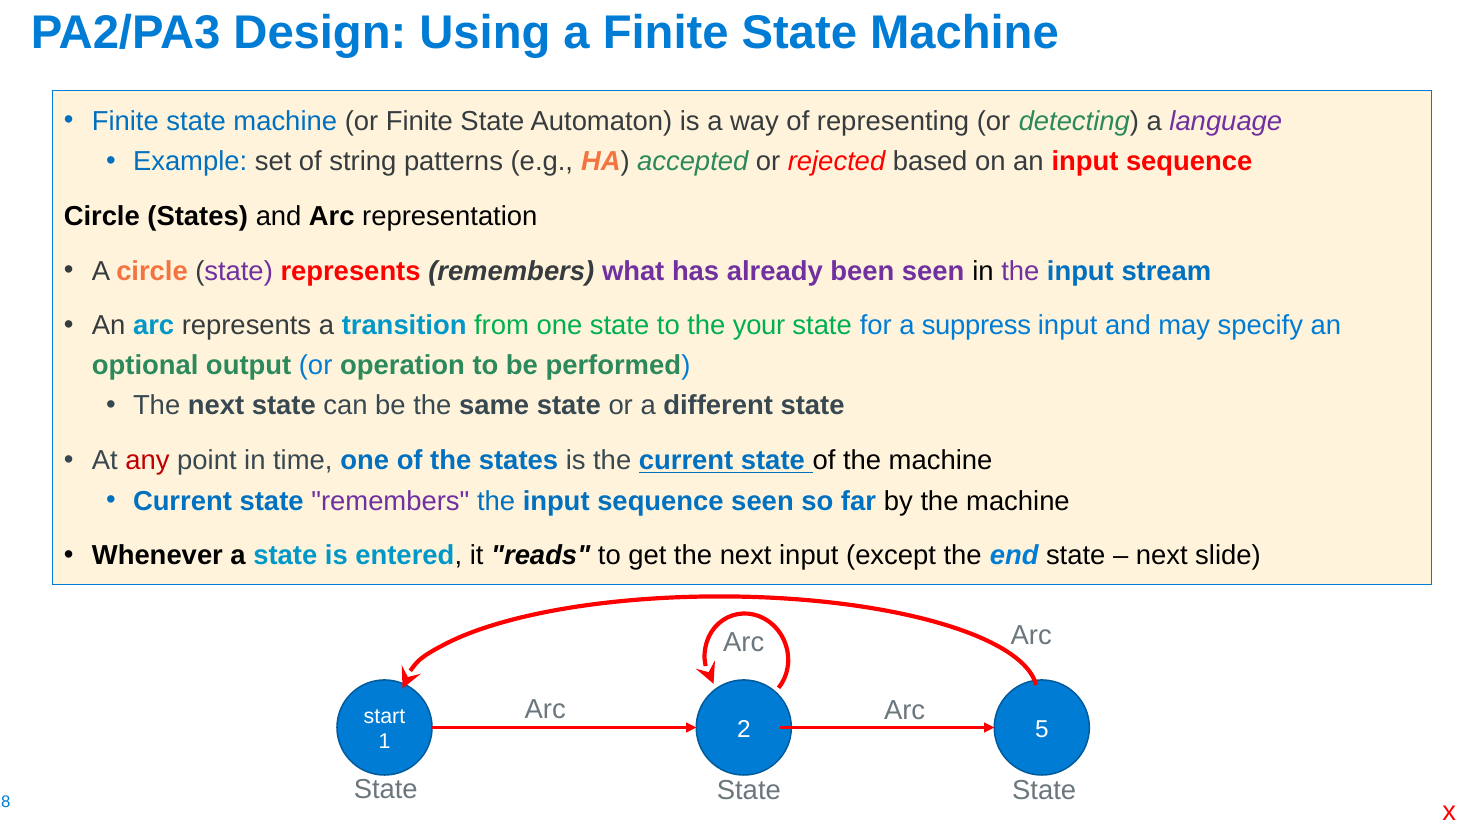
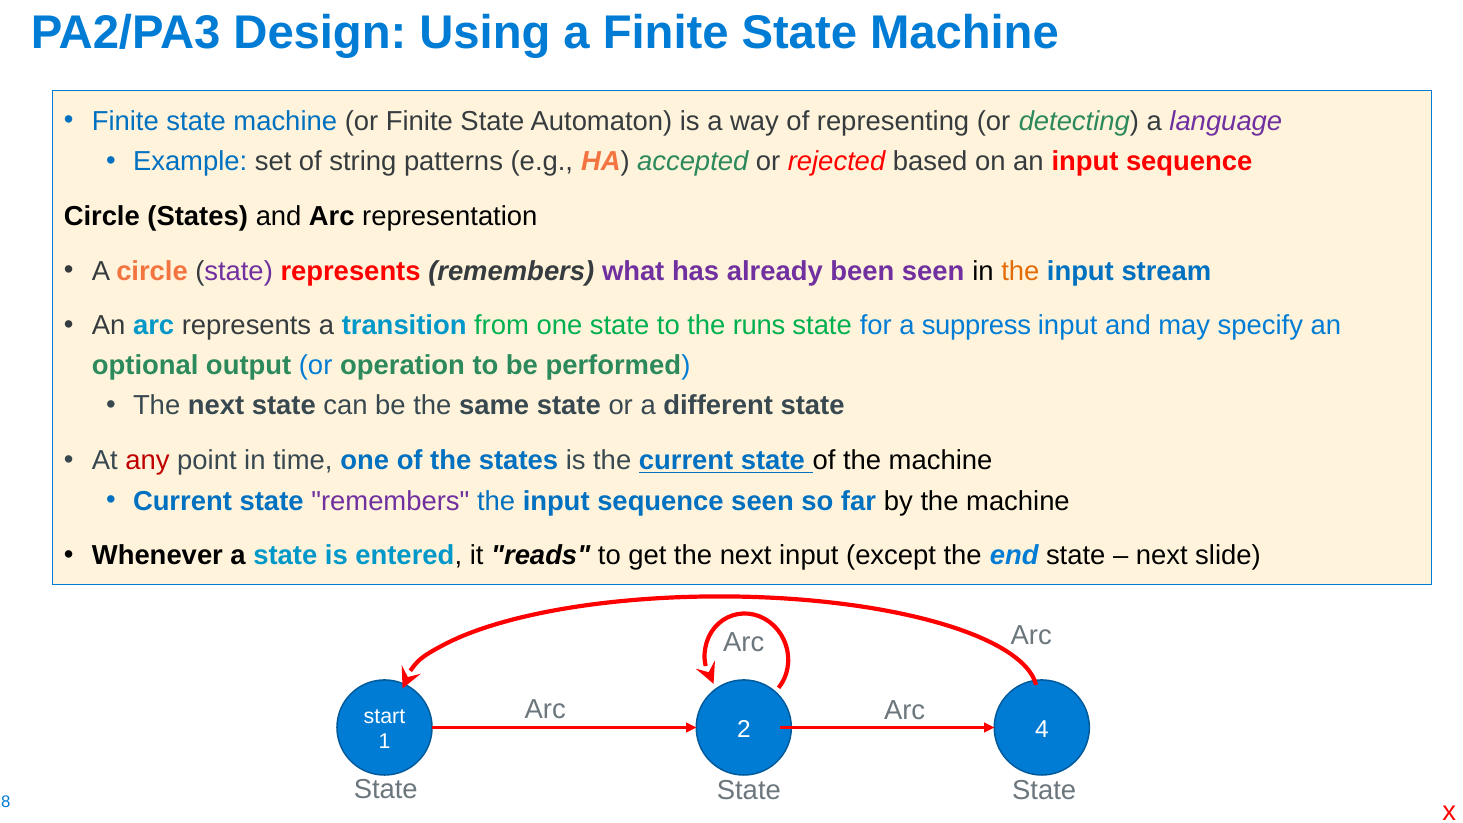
the at (1020, 271) colour: purple -> orange
your: your -> runs
5: 5 -> 4
